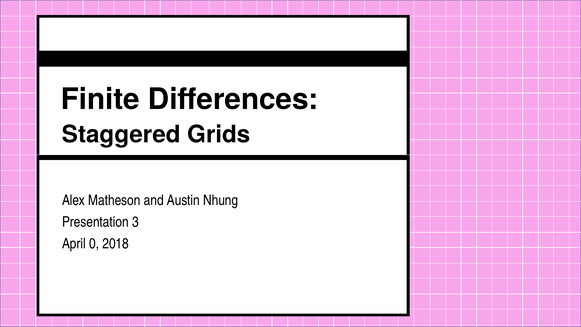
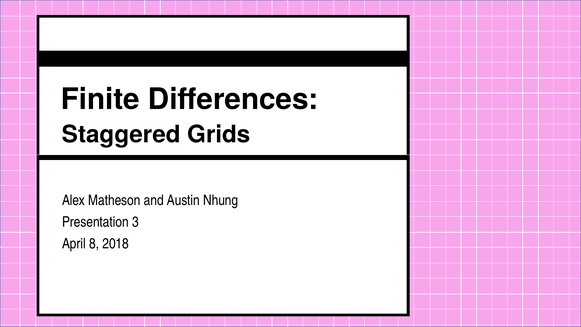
0: 0 -> 8
